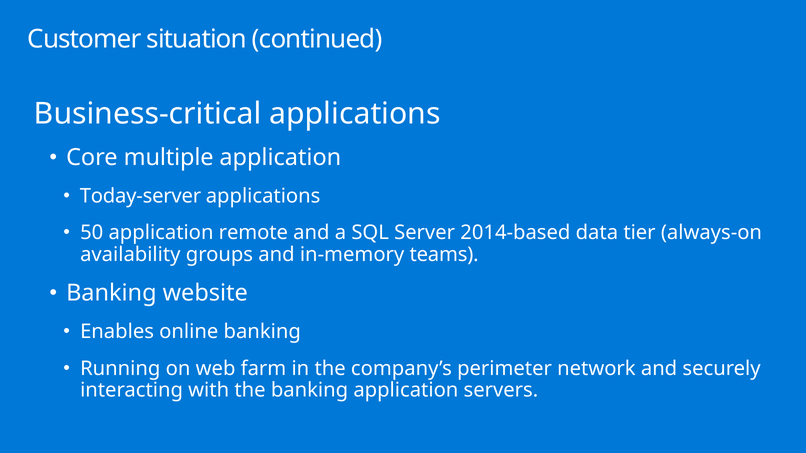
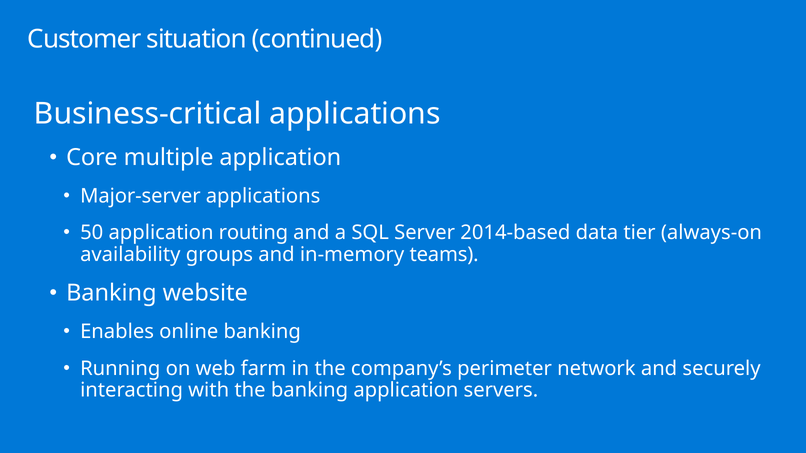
Today-server: Today-server -> Major-server
remote: remote -> routing
